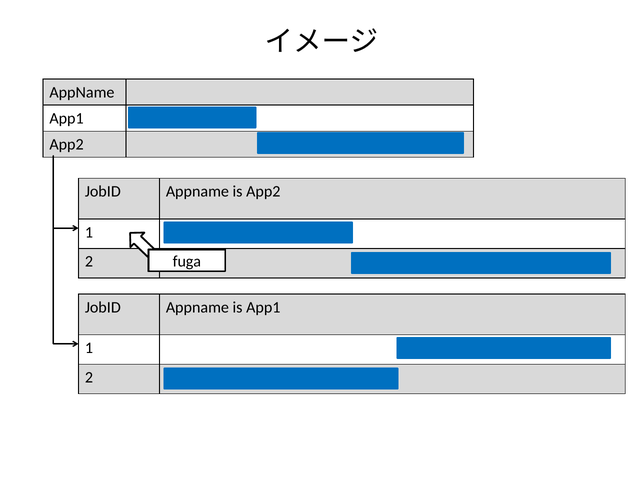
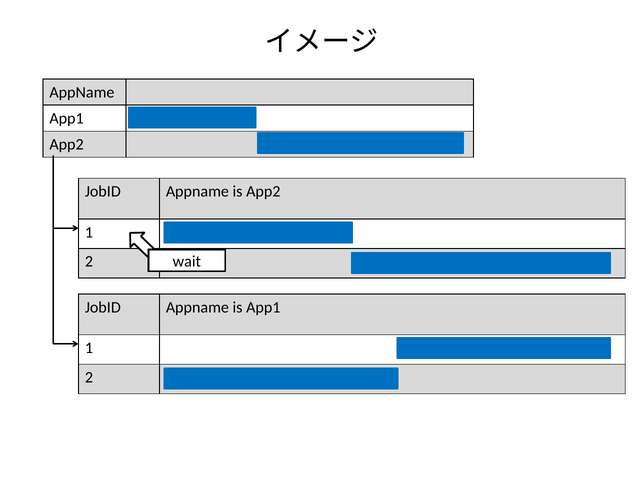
fuga: fuga -> wait
